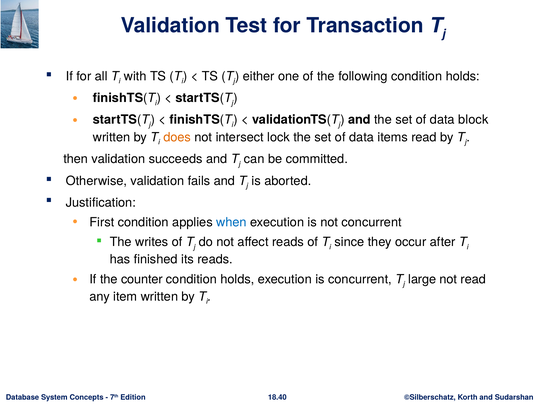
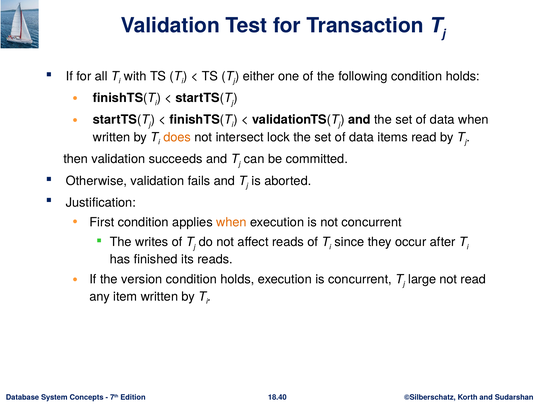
data block: block -> when
when at (231, 222) colour: blue -> orange
counter: counter -> version
